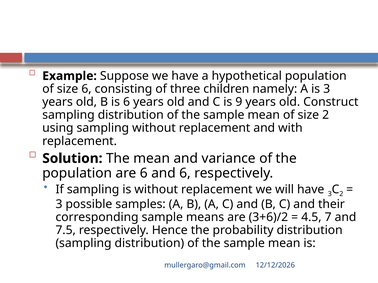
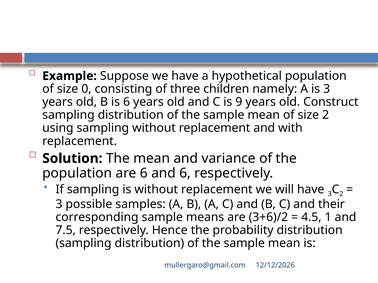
size 6: 6 -> 0
7: 7 -> 1
